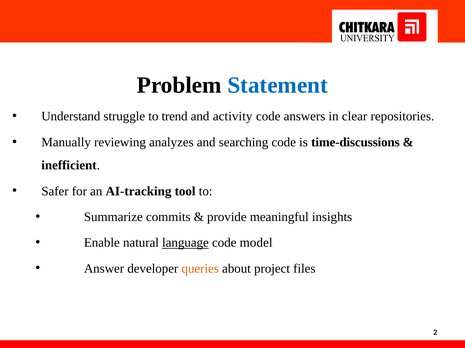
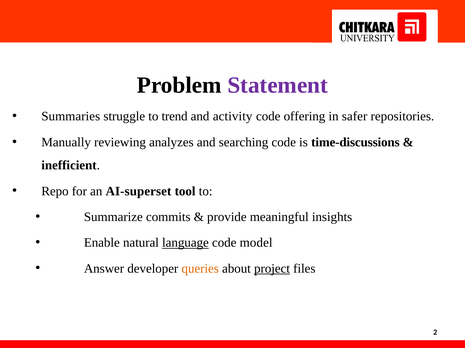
Statement colour: blue -> purple
Understand: Understand -> Summaries
answers: answers -> offering
clear: clear -> safer
Safer: Safer -> Repo
AI-tracking: AI-tracking -> AI-superset
project underline: none -> present
